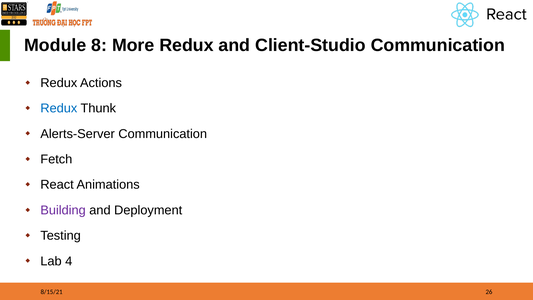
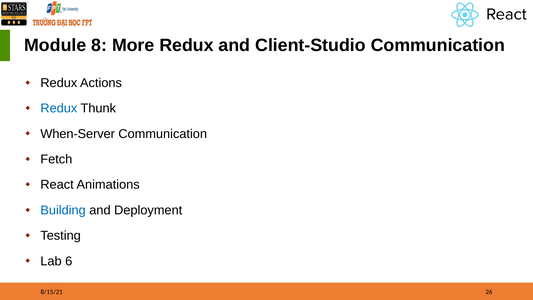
Alerts-Server: Alerts-Server -> When-Server
Building colour: purple -> blue
4: 4 -> 6
